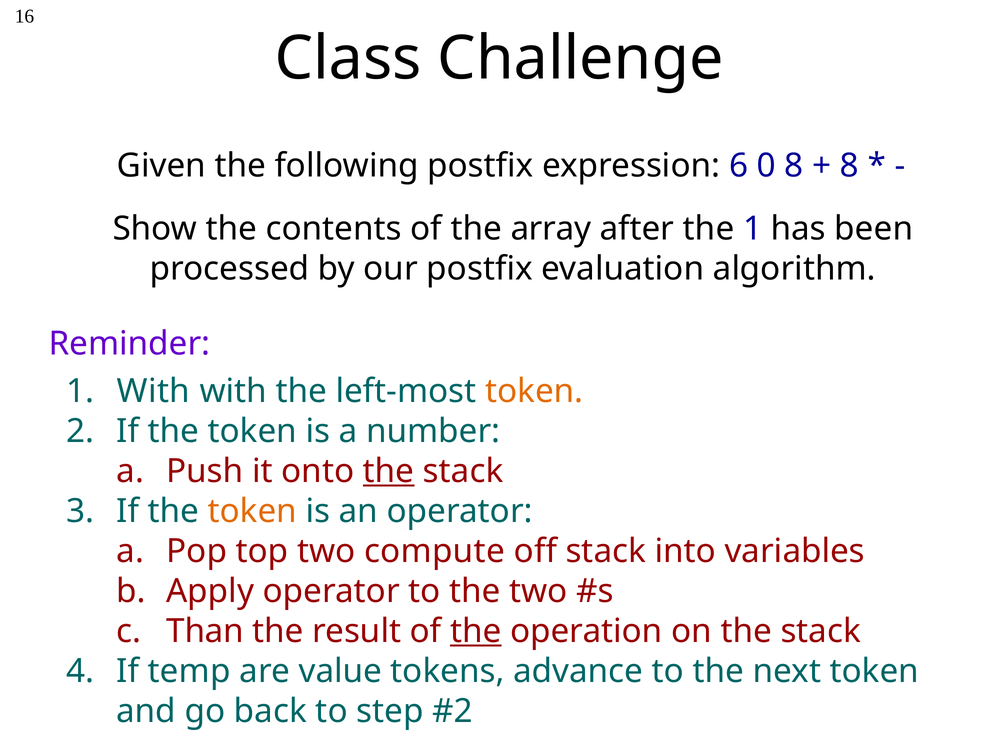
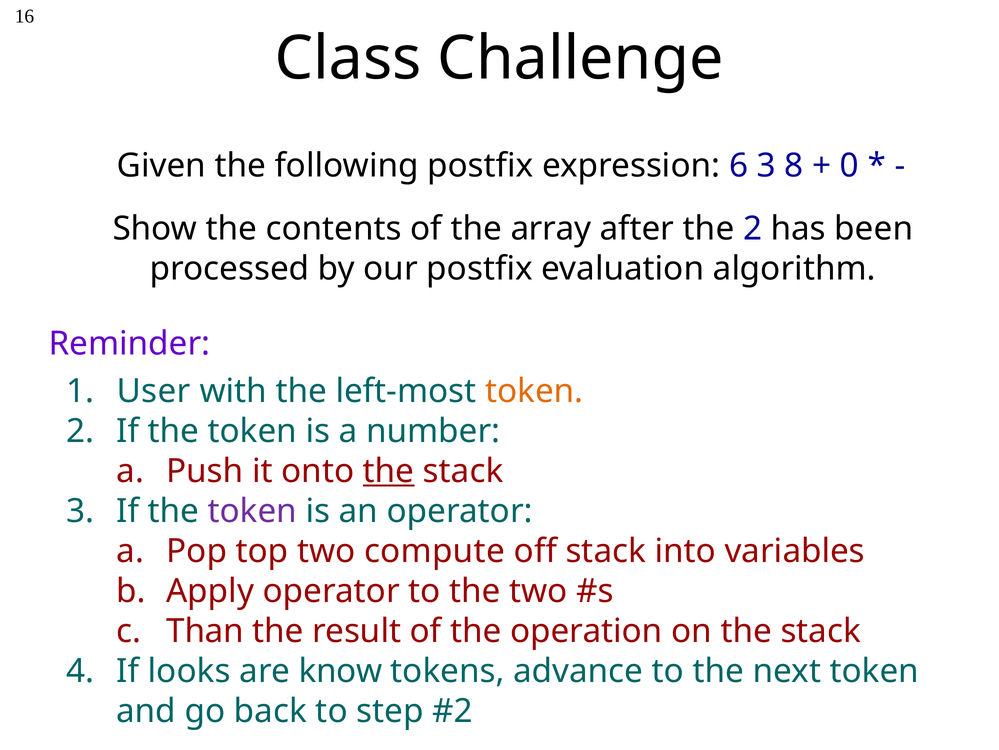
6 0: 0 -> 3
8 at (849, 165): 8 -> 0
the 1: 1 -> 2
With at (153, 391): With -> User
token at (252, 511) colour: orange -> purple
the at (476, 630) underline: present -> none
temp: temp -> looks
value: value -> know
